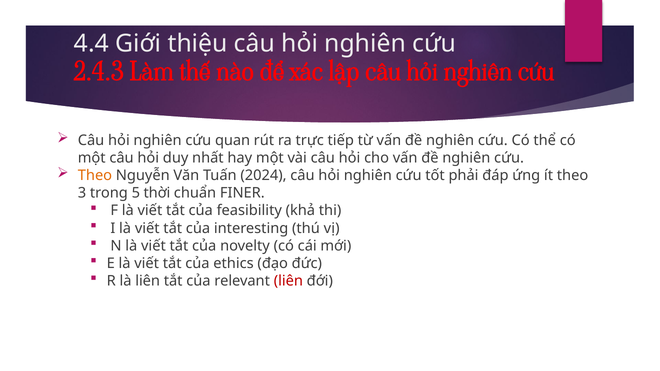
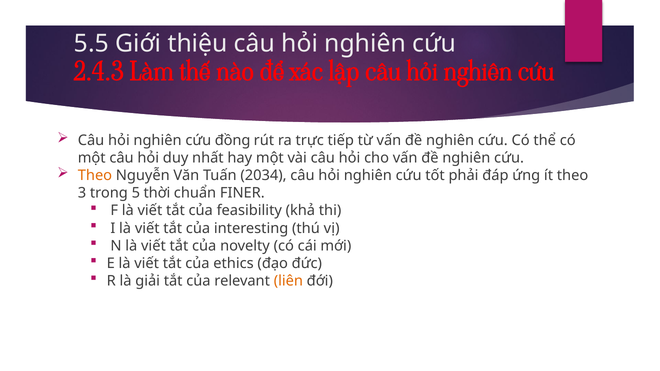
4.4: 4.4 -> 5.5
quan: quan -> đồng
2024: 2024 -> 2034
là liên: liên -> giải
liên at (288, 281) colour: red -> orange
